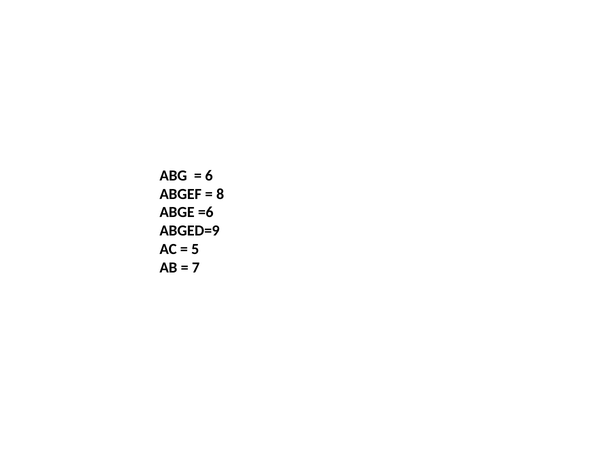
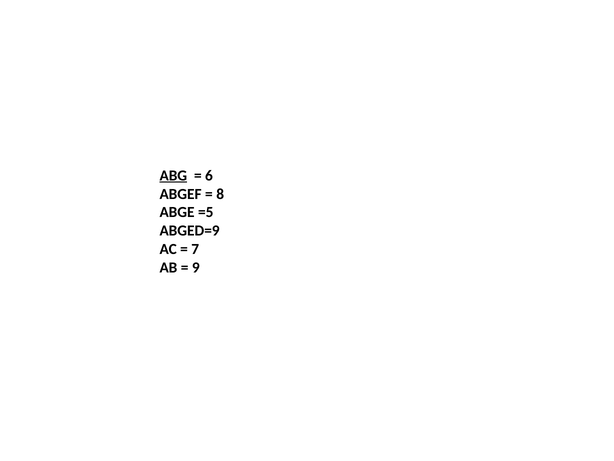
ABG underline: none -> present
=6: =6 -> =5
5: 5 -> 7
7: 7 -> 9
